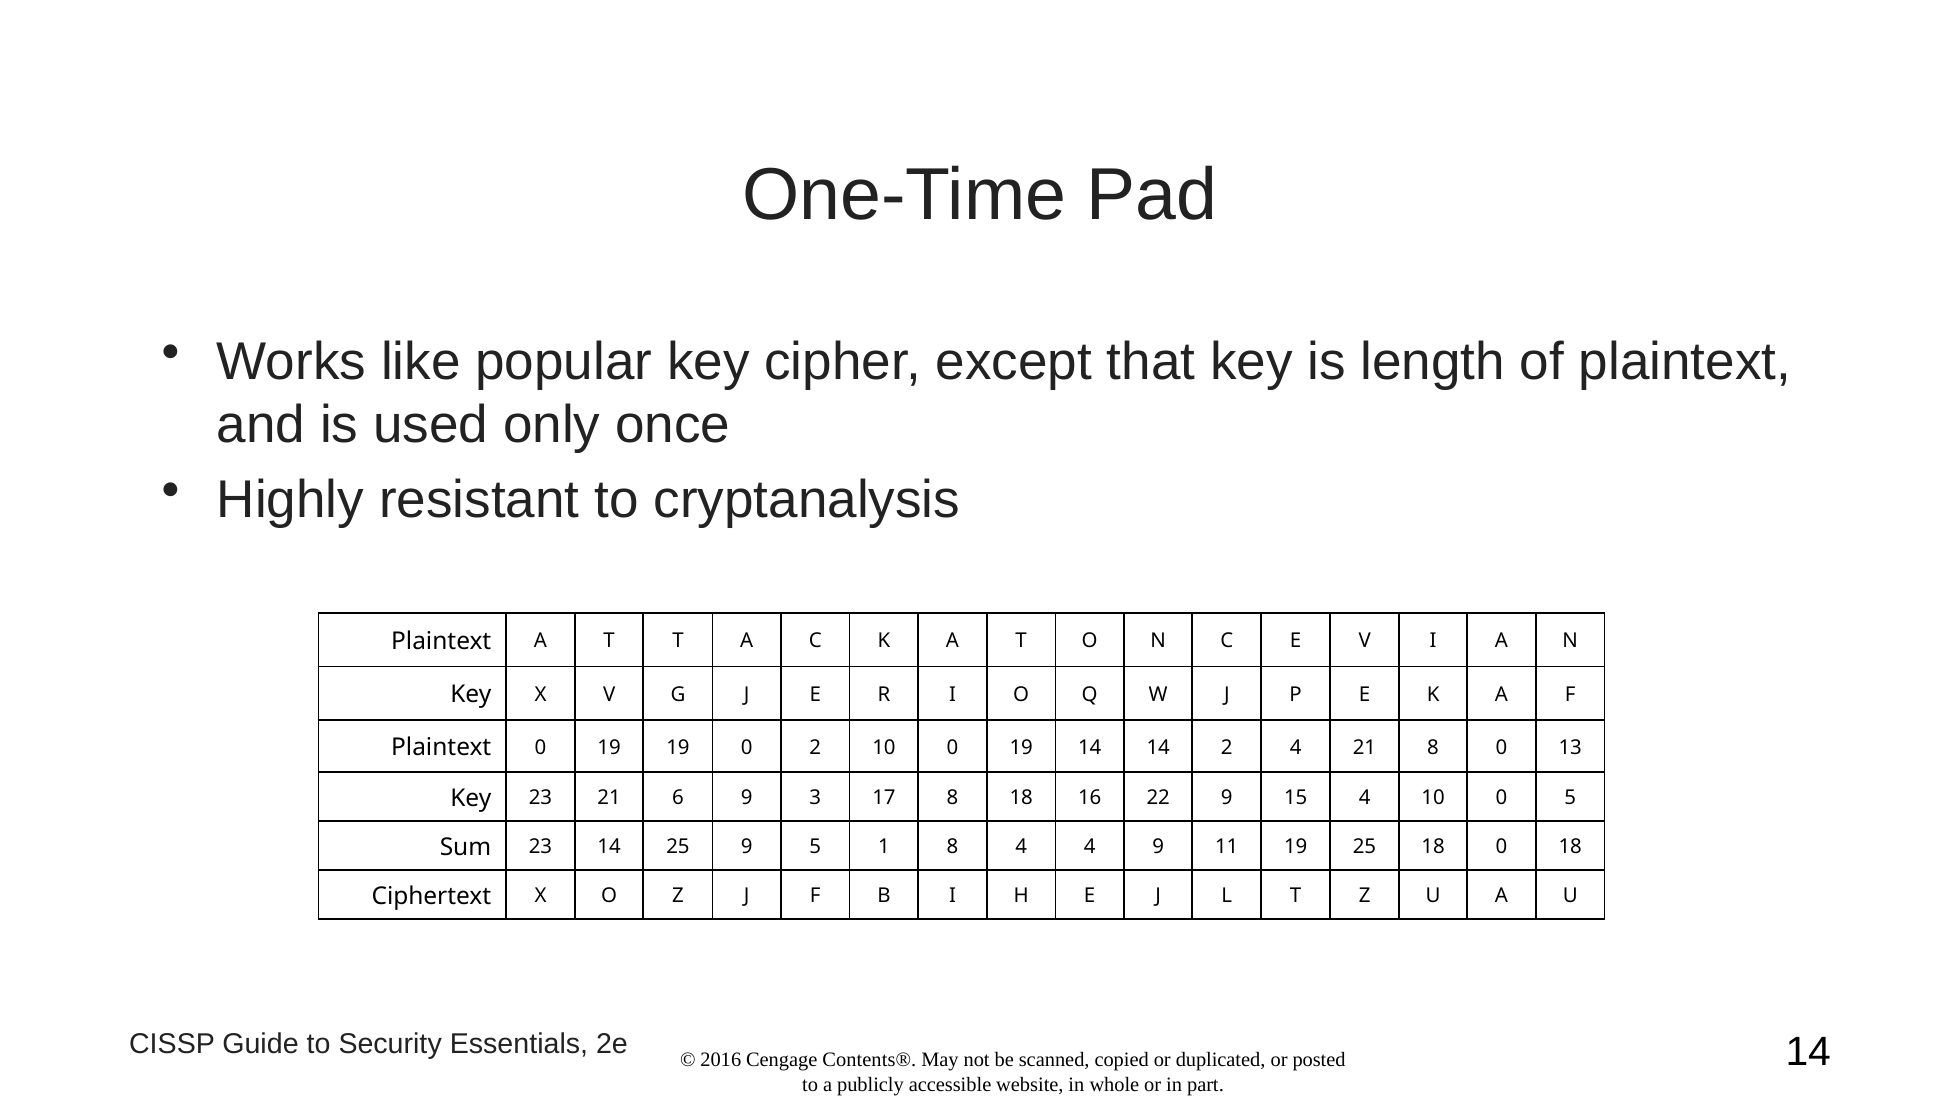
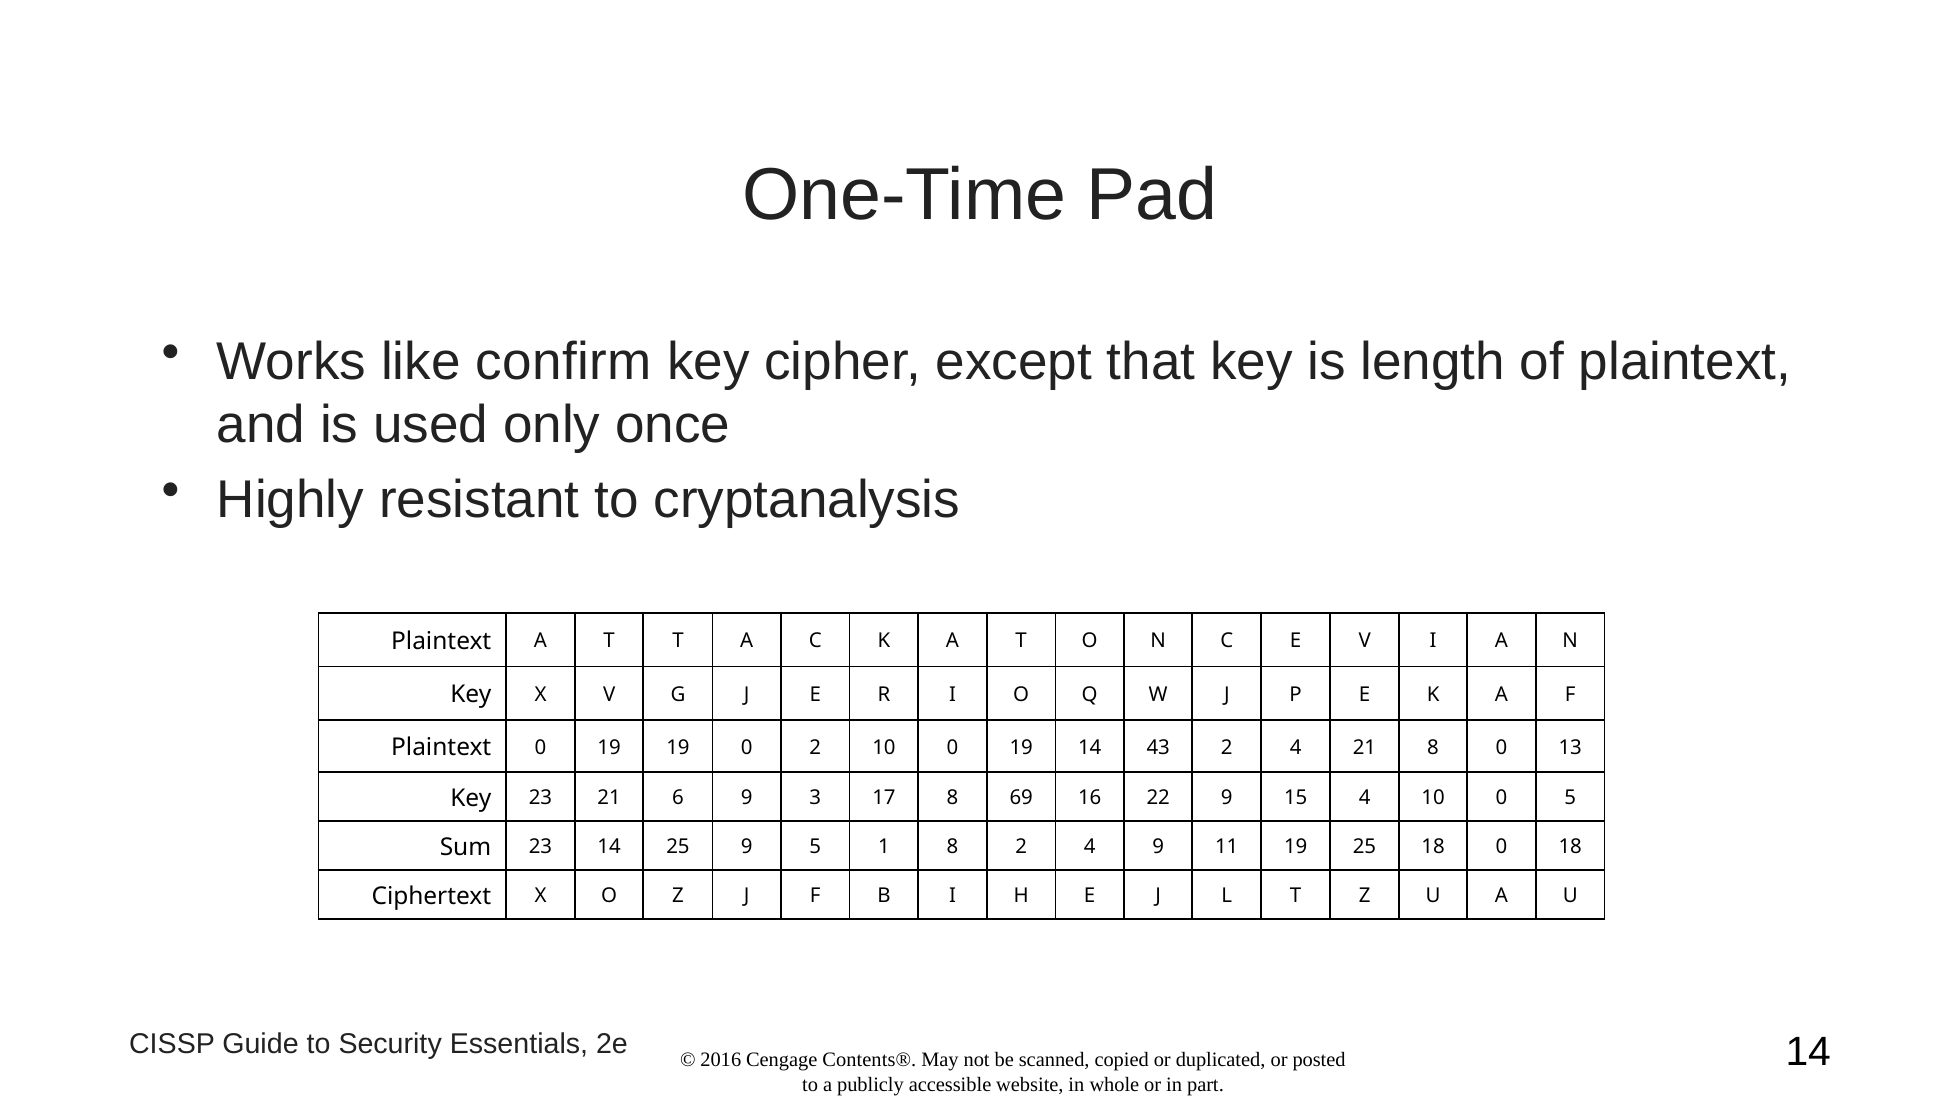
popular: popular -> confirm
14 14: 14 -> 43
8 18: 18 -> 69
8 4: 4 -> 2
